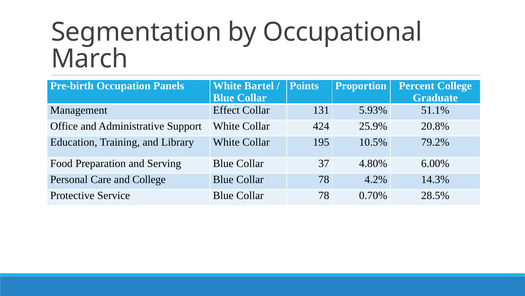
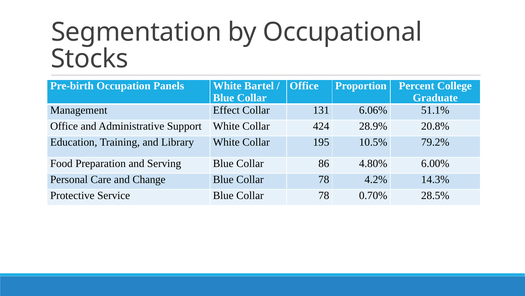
March: March -> Stocks
Points at (304, 86): Points -> Office
5.93%: 5.93% -> 6.06%
25.9%: 25.9% -> 28.9%
37: 37 -> 86
and College: College -> Change
